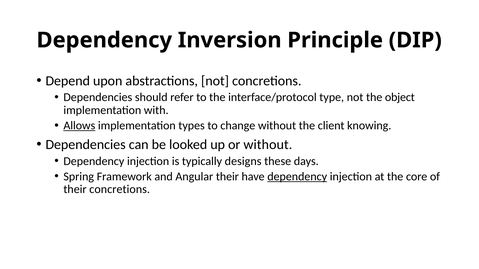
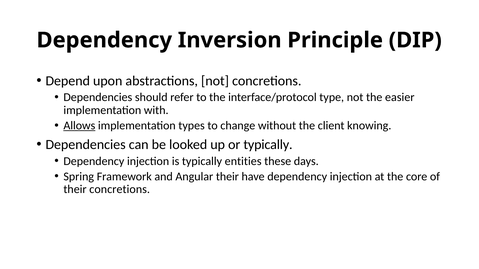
object: object -> easier
or without: without -> typically
designs: designs -> entities
dependency at (297, 177) underline: present -> none
